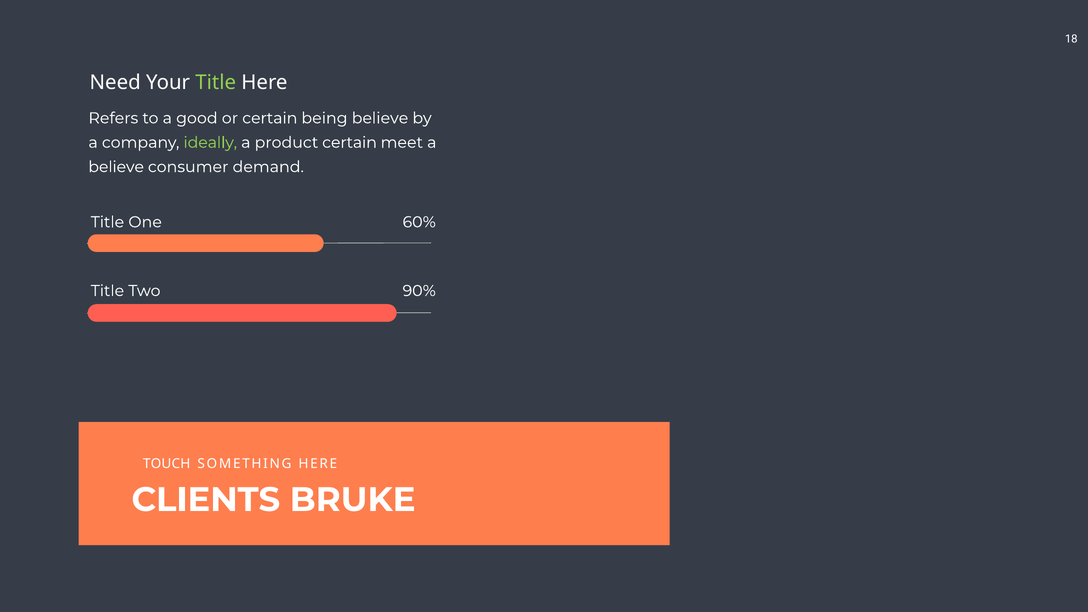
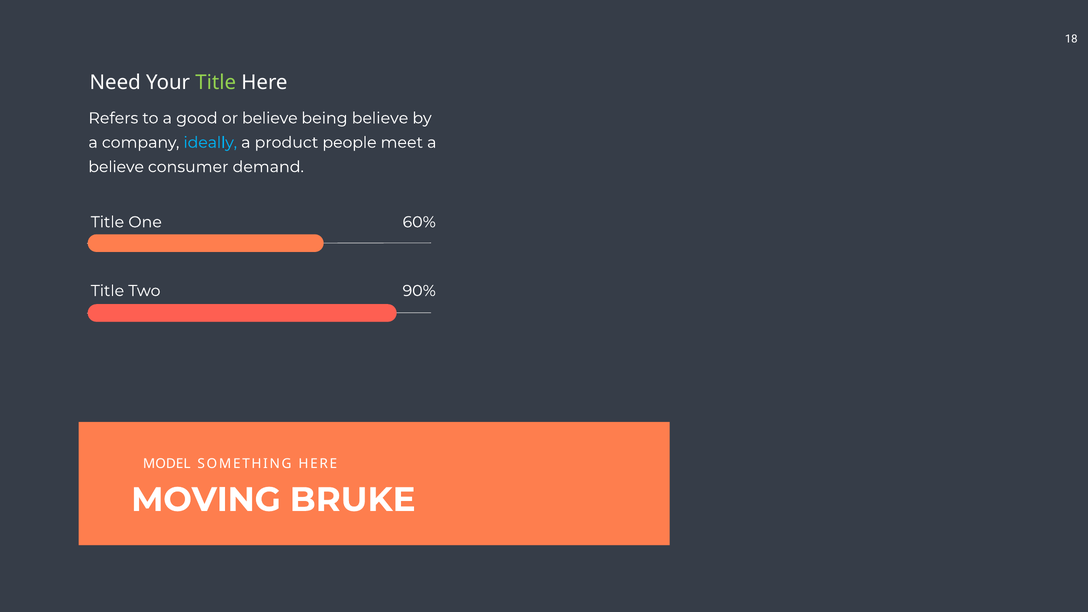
or certain: certain -> believe
ideally colour: light green -> light blue
product certain: certain -> people
TOUCH: TOUCH -> MODEL
CLIENTS: CLIENTS -> MOVING
